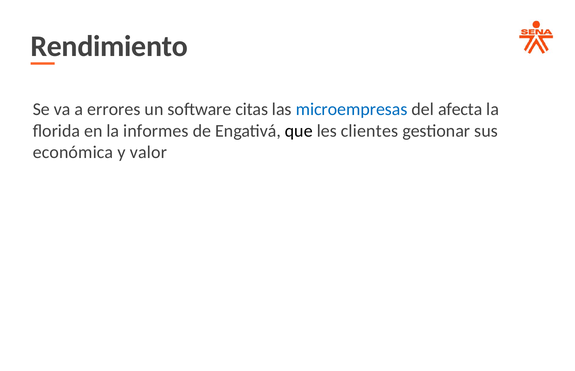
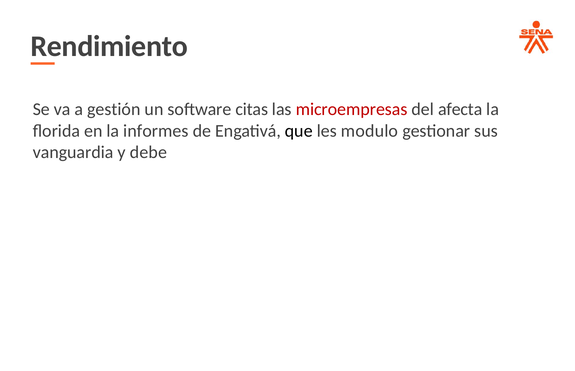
errores: errores -> gestión
microempresas colour: blue -> red
clientes: clientes -> modulo
económica: económica -> vanguardia
valor: valor -> debe
